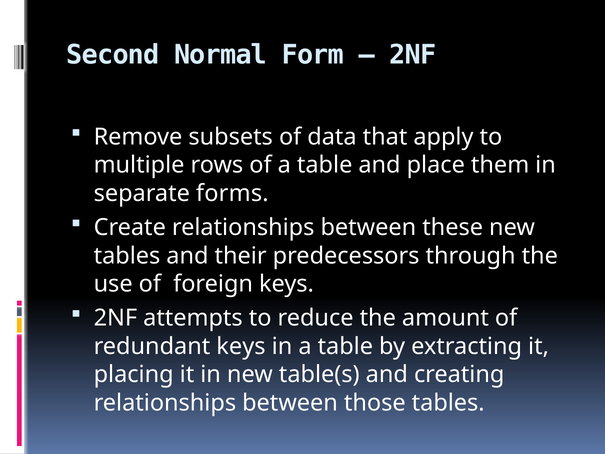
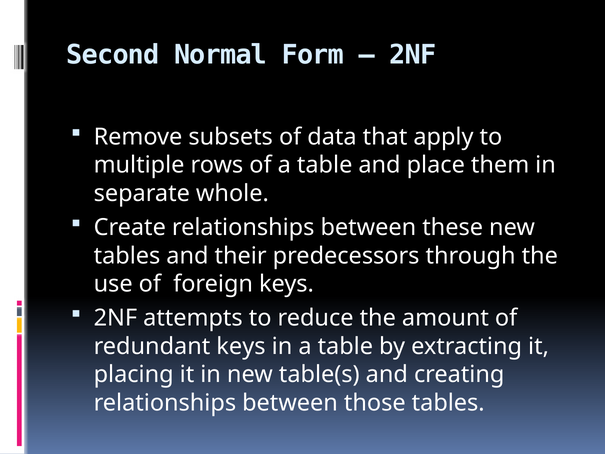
forms: forms -> whole
